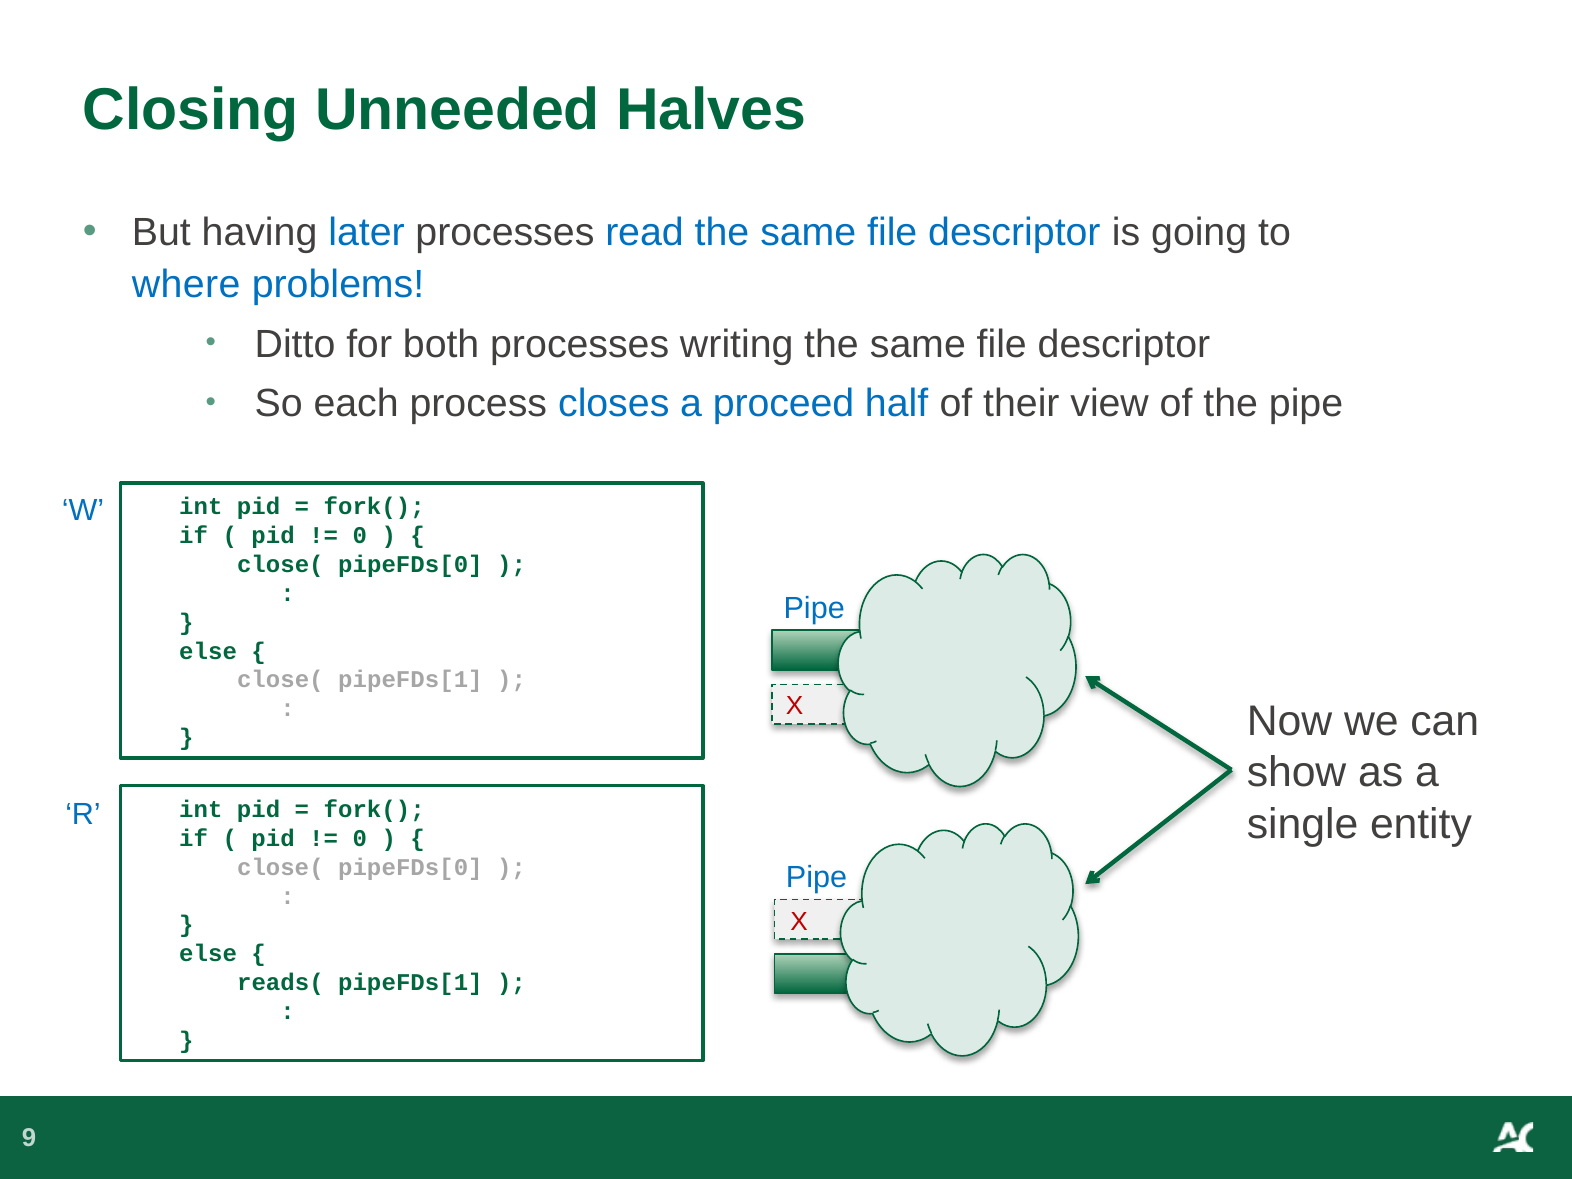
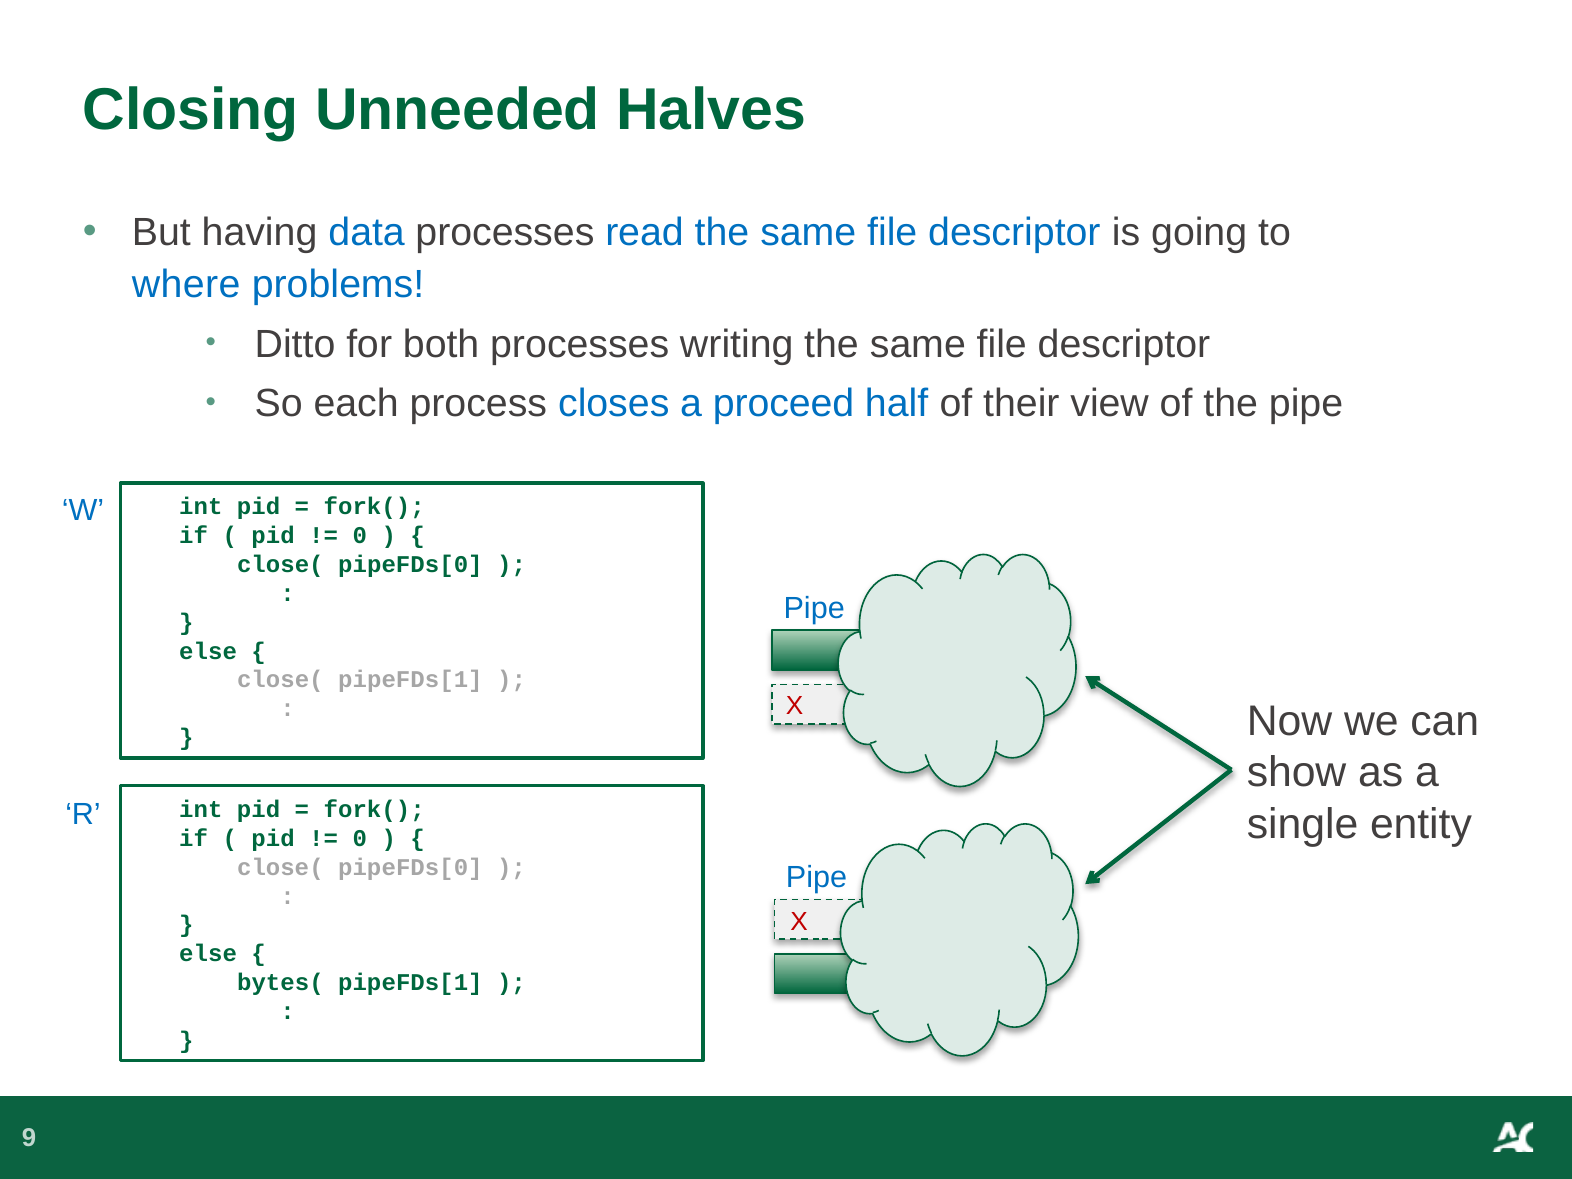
later: later -> data
reads(: reads( -> bytes(
